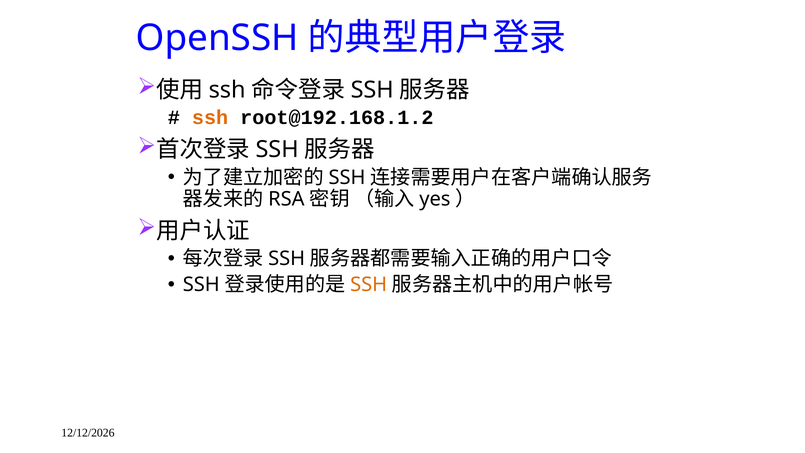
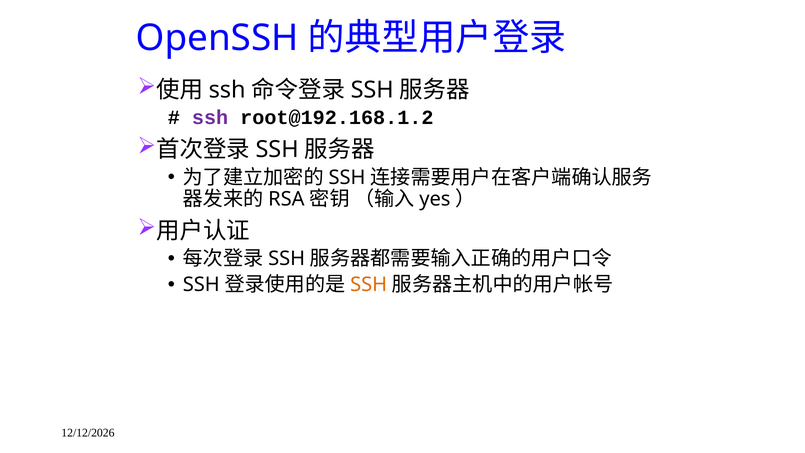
ssh at (210, 118) colour: orange -> purple
